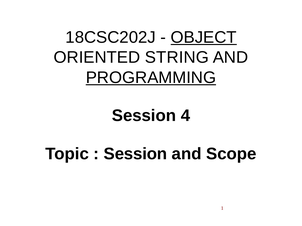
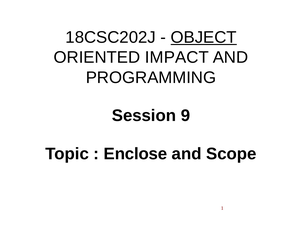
STRING: STRING -> IMPACT
PROGRAMMING underline: present -> none
4: 4 -> 9
Session at (135, 154): Session -> Enclose
